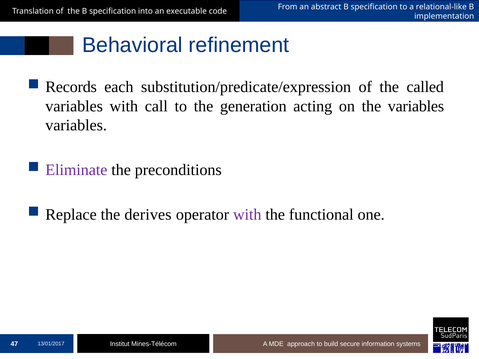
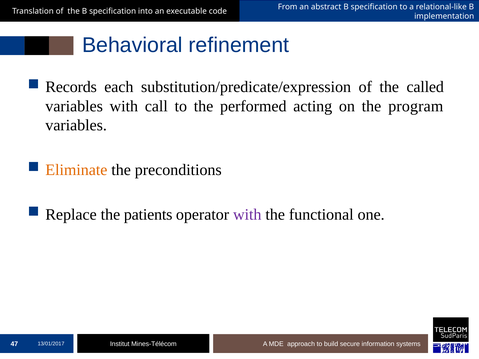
generation: generation -> performed
the variables: variables -> program
Eliminate colour: purple -> orange
derives: derives -> patients
